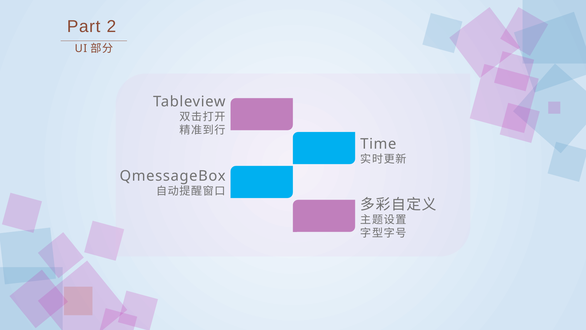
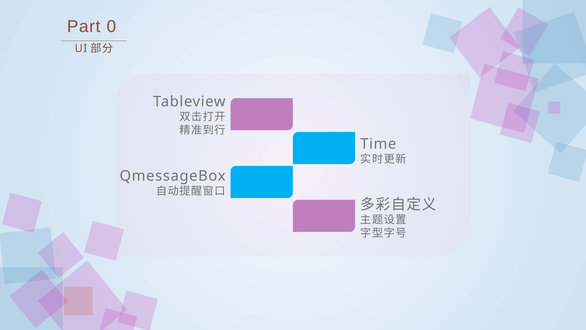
2: 2 -> 0
